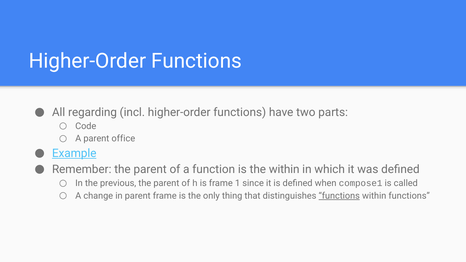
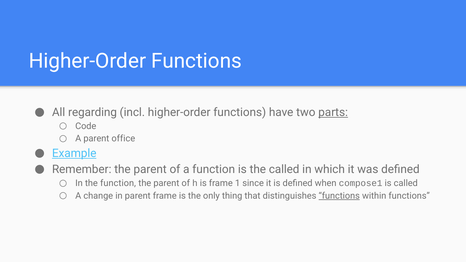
parts underline: none -> present
the within: within -> called
the previous: previous -> function
